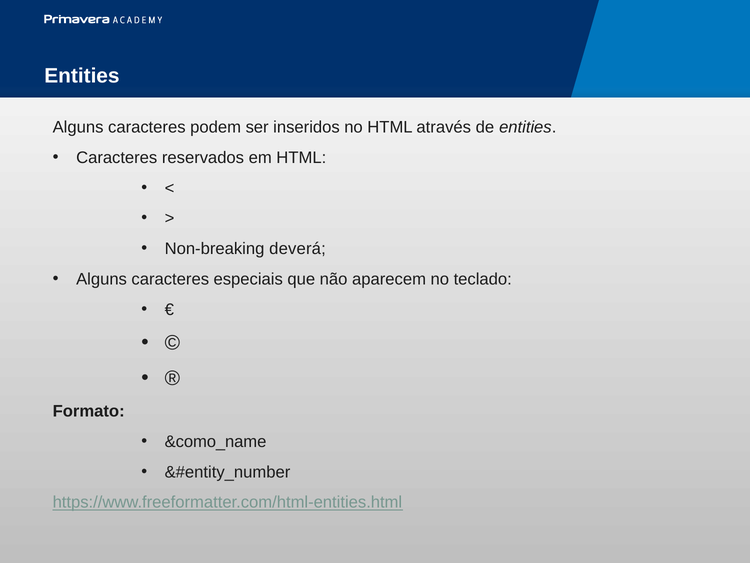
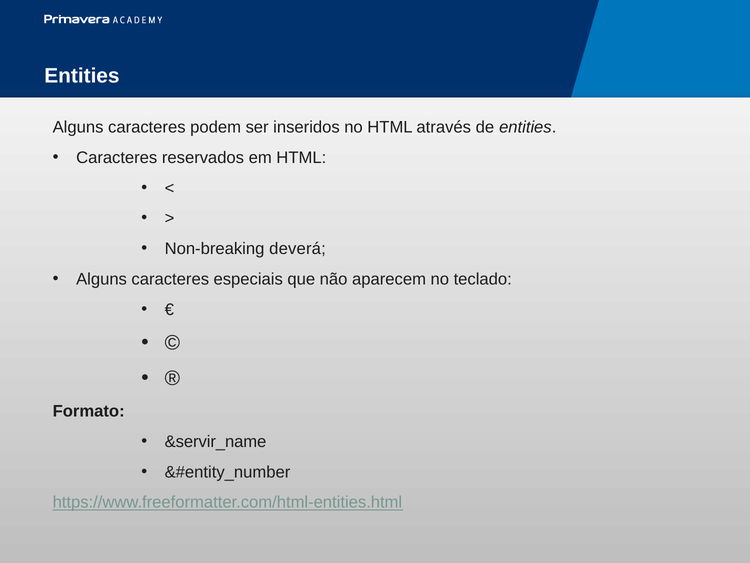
&como_name: &como_name -> &servir_name
